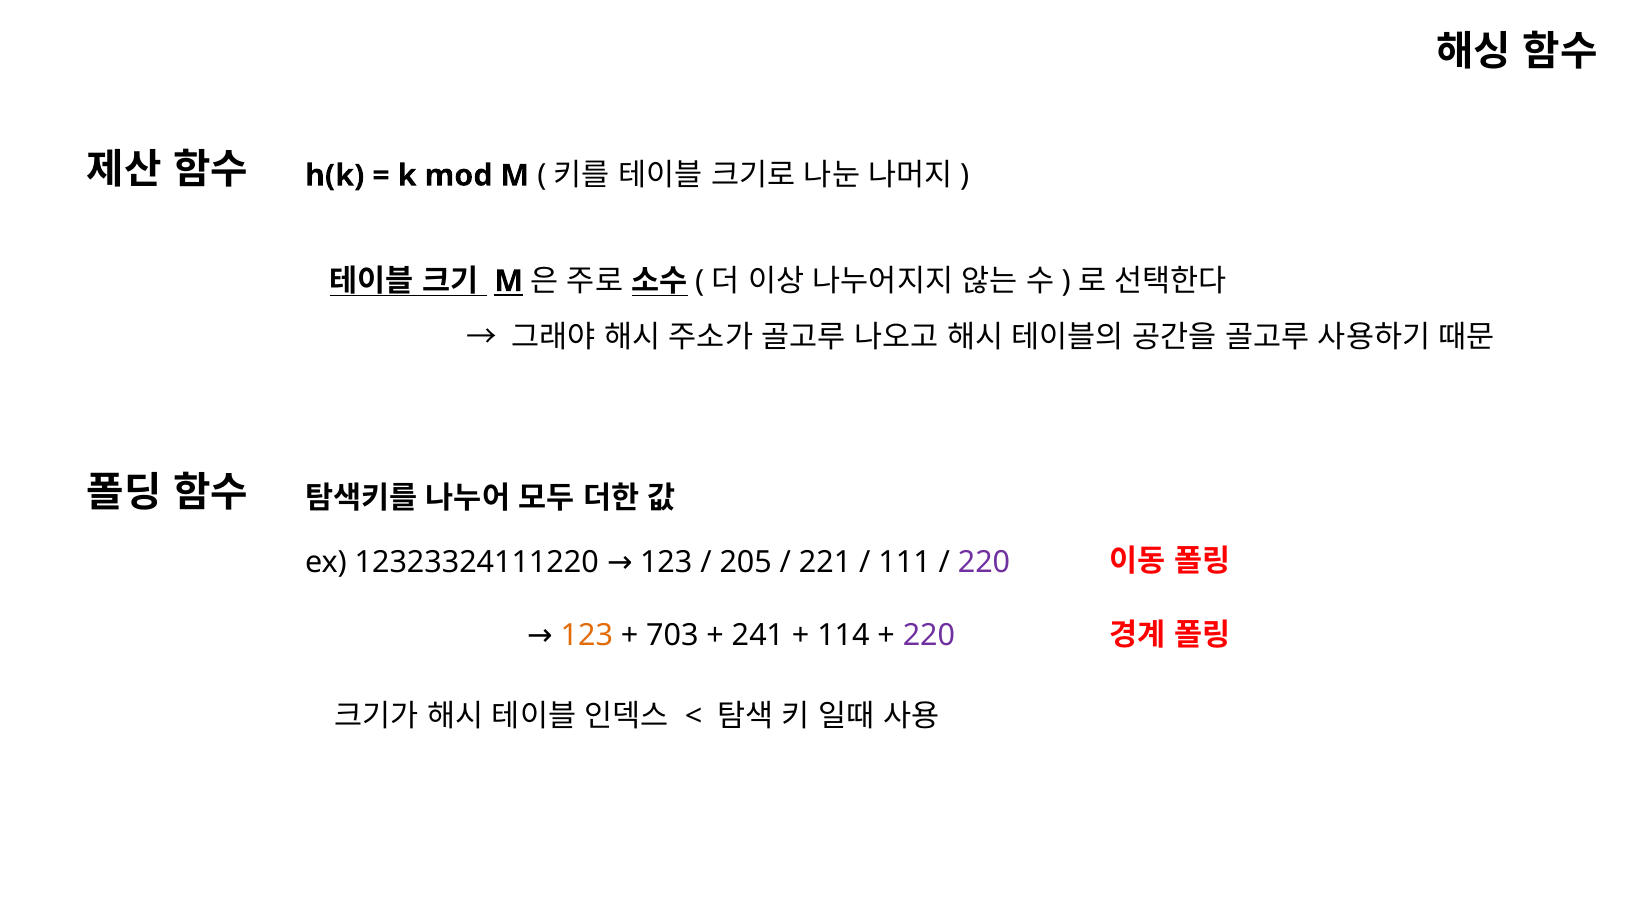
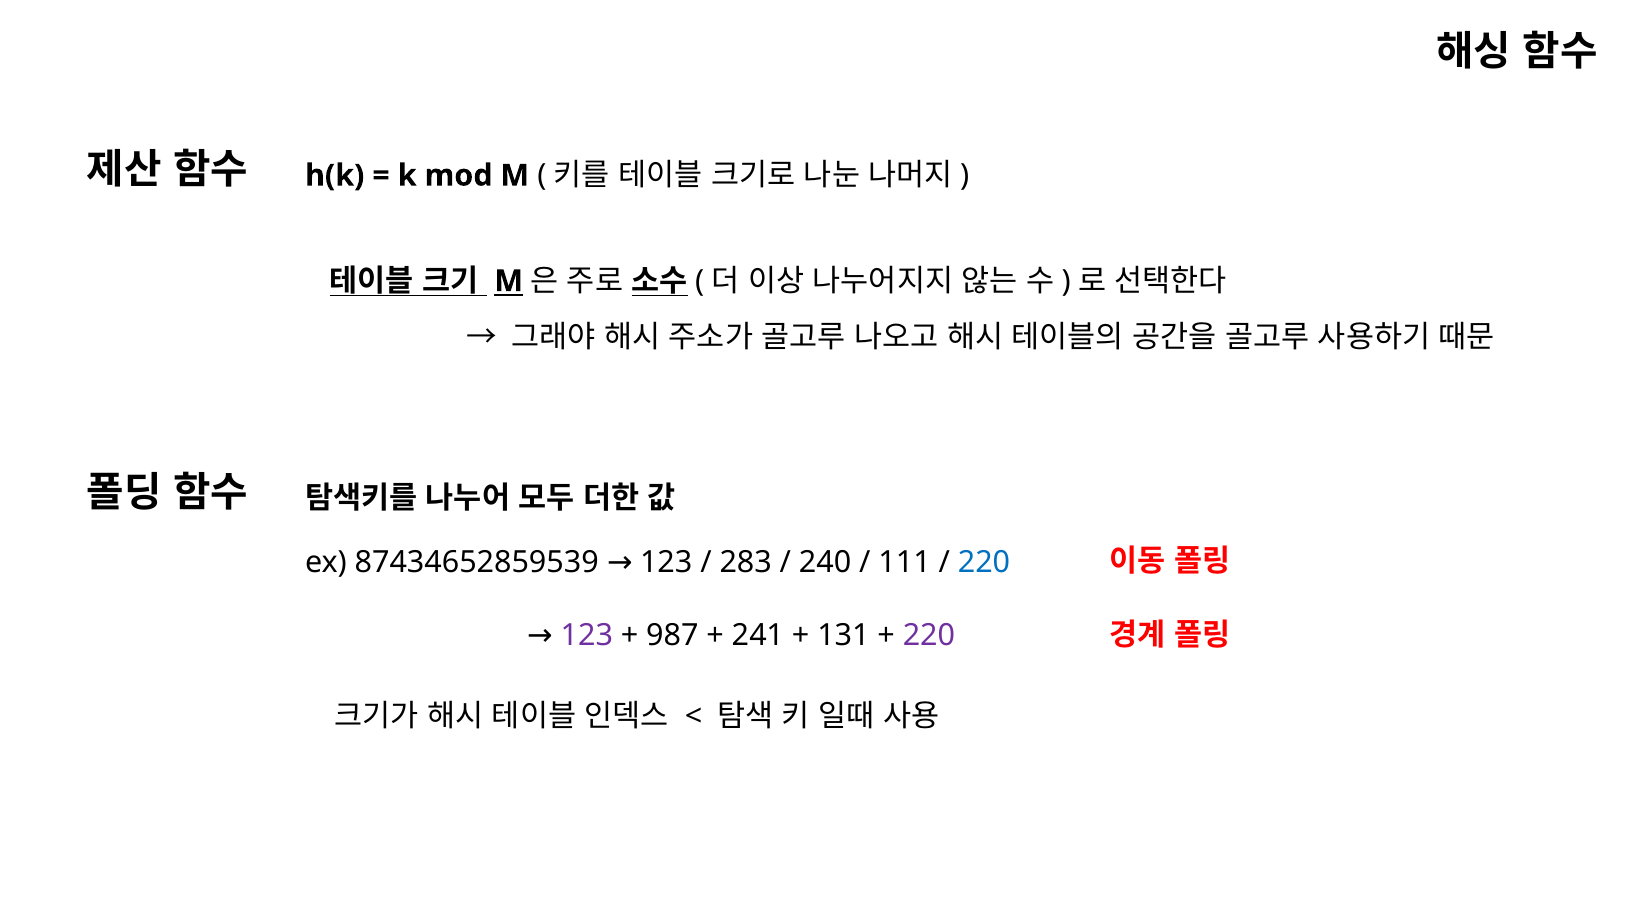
12323324111220: 12323324111220 -> 87434652859539
205: 205 -> 283
221: 221 -> 240
220 at (984, 562) colour: purple -> blue
123 at (587, 635) colour: orange -> purple
703: 703 -> 987
114: 114 -> 131
